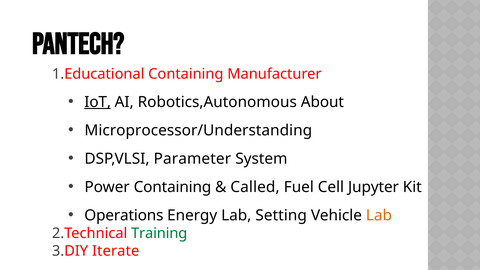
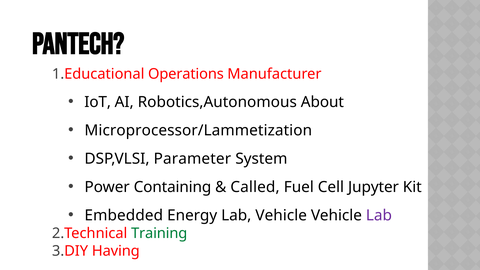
Containing at (186, 74): Containing -> Operations
IoT underline: present -> none
Microprocessor/Understanding: Microprocessor/Understanding -> Microprocessor/Lammetization
Operations: Operations -> Embedded
Lab Setting: Setting -> Vehicle
Lab at (379, 215) colour: orange -> purple
Iterate: Iterate -> Having
